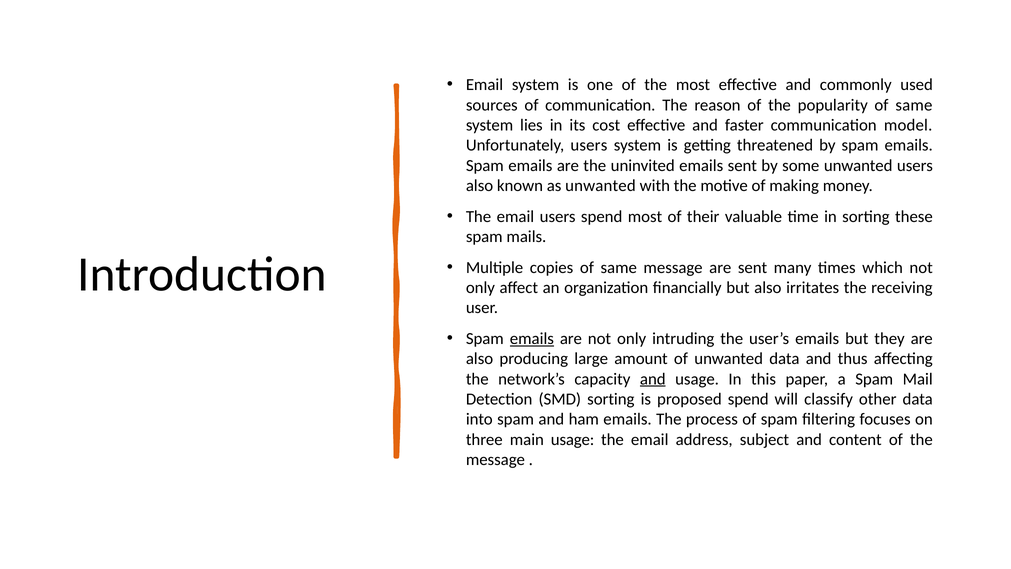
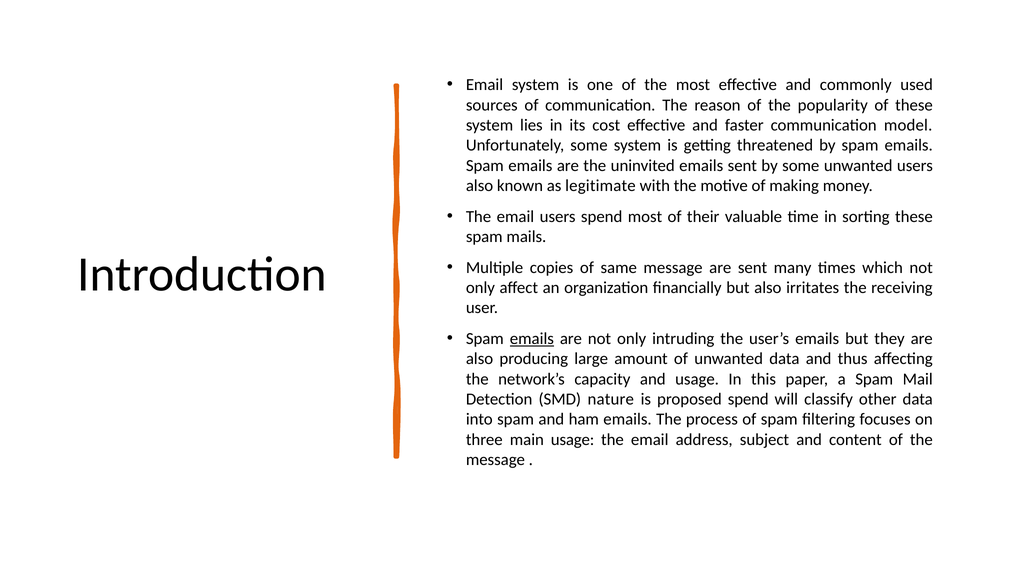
popularity of same: same -> these
Unfortunately users: users -> some
as unwanted: unwanted -> legitimate
and at (653, 379) underline: present -> none
SMD sorting: sorting -> nature
